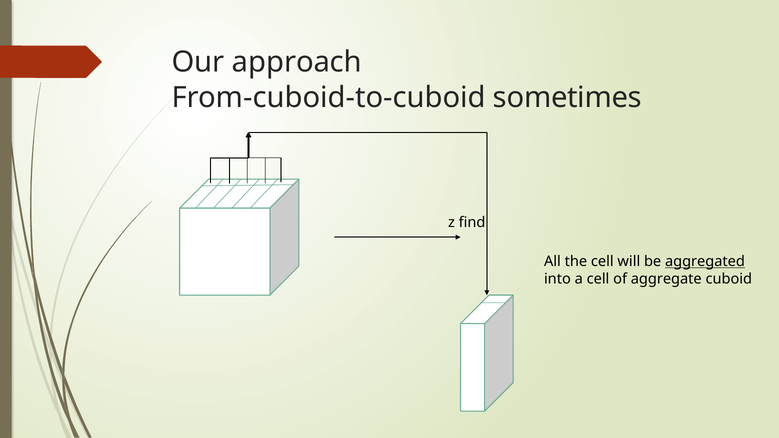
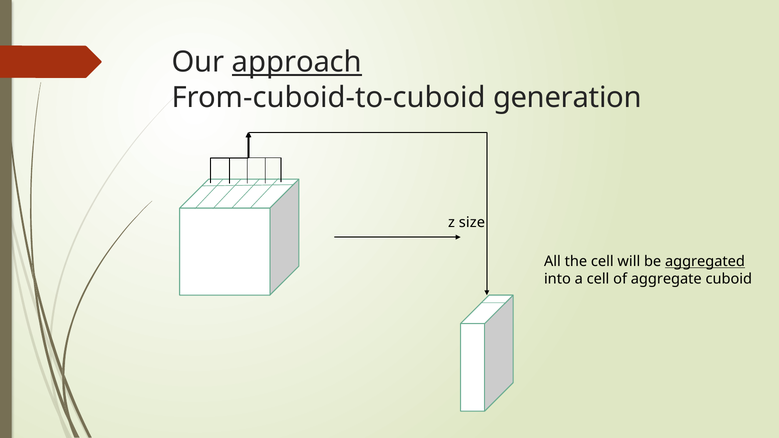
approach underline: none -> present
sometimes: sometimes -> generation
find: find -> size
